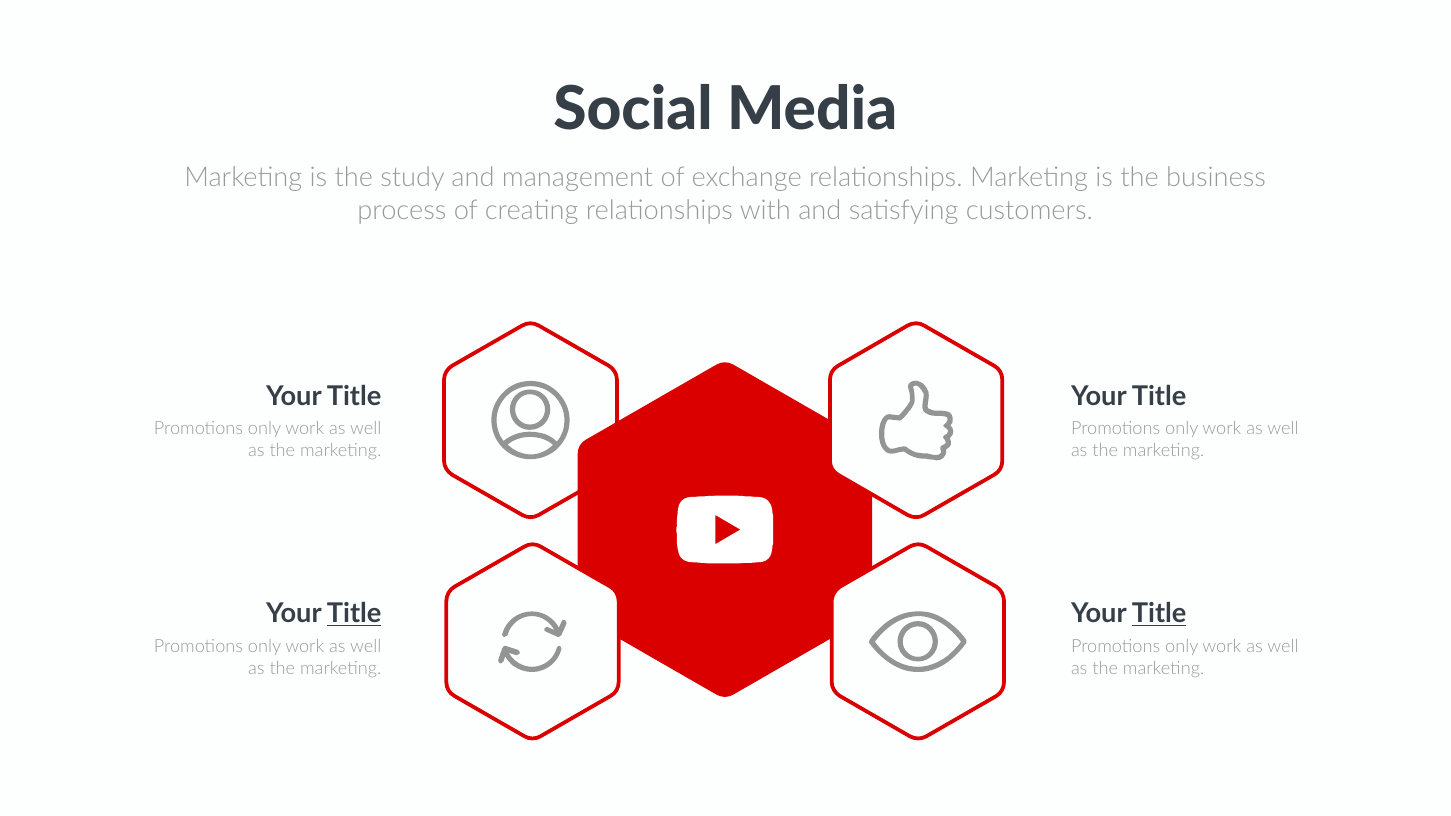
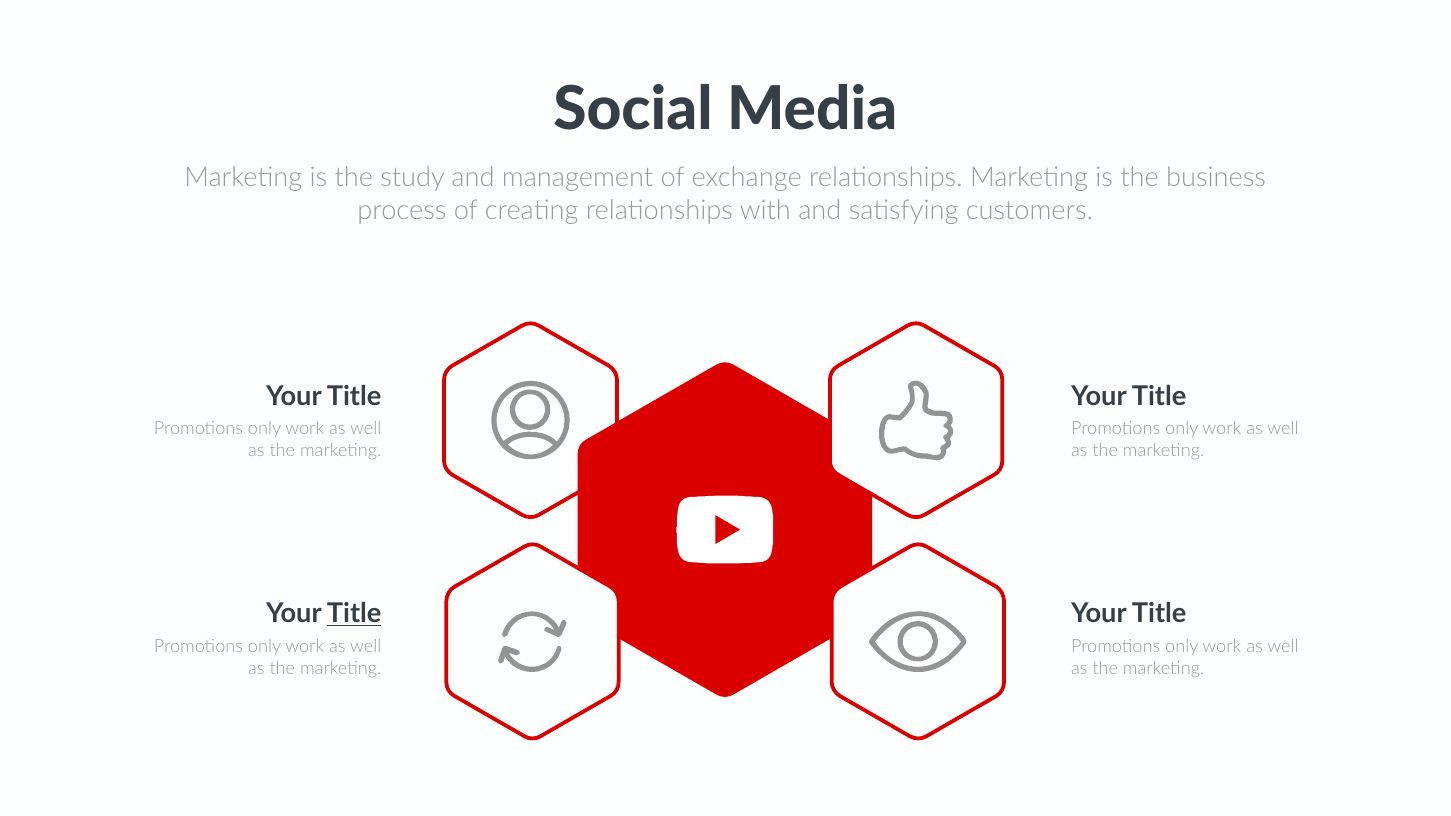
Title at (1159, 614) underline: present -> none
